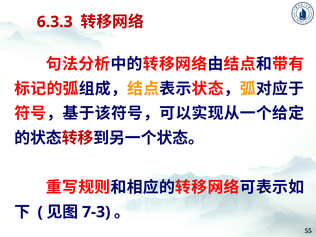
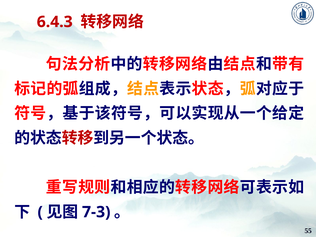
6.3.3: 6.3.3 -> 6.4.3
